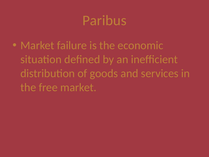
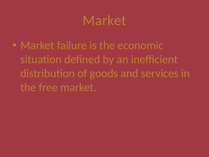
Paribus at (104, 20): Paribus -> Market
